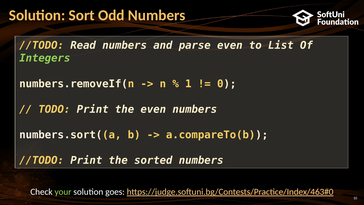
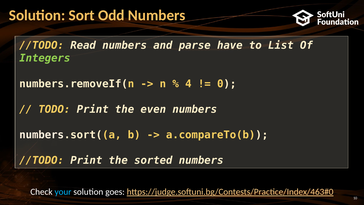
parse even: even -> have
1: 1 -> 4
your colour: light green -> light blue
